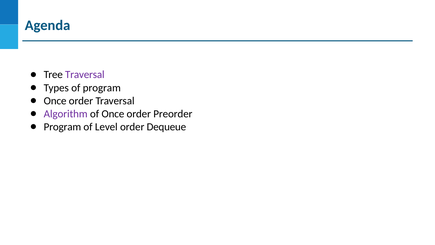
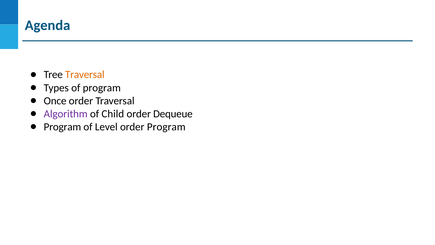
Traversal at (85, 75) colour: purple -> orange
of Once: Once -> Child
Preorder: Preorder -> Dequeue
order Dequeue: Dequeue -> Program
